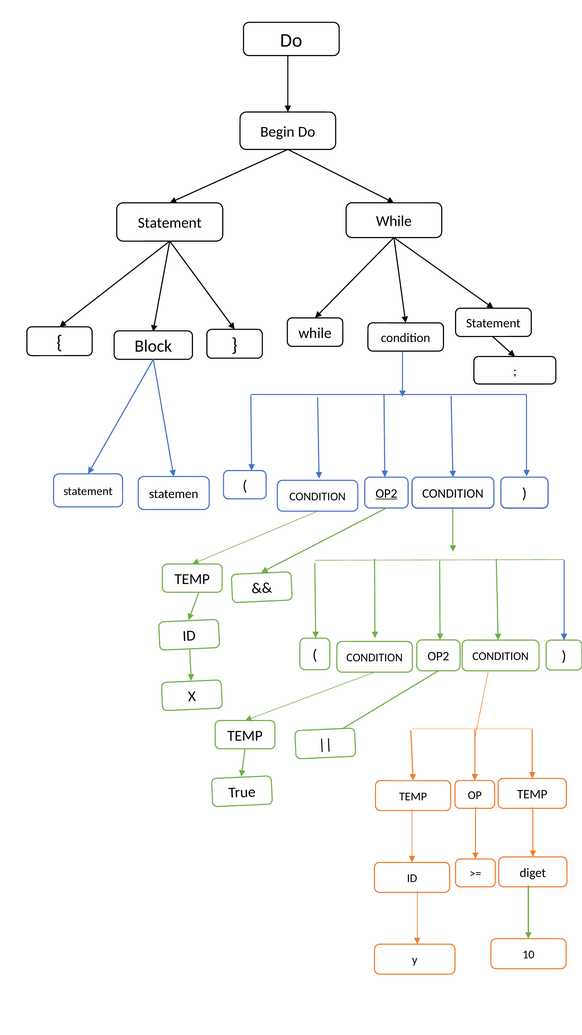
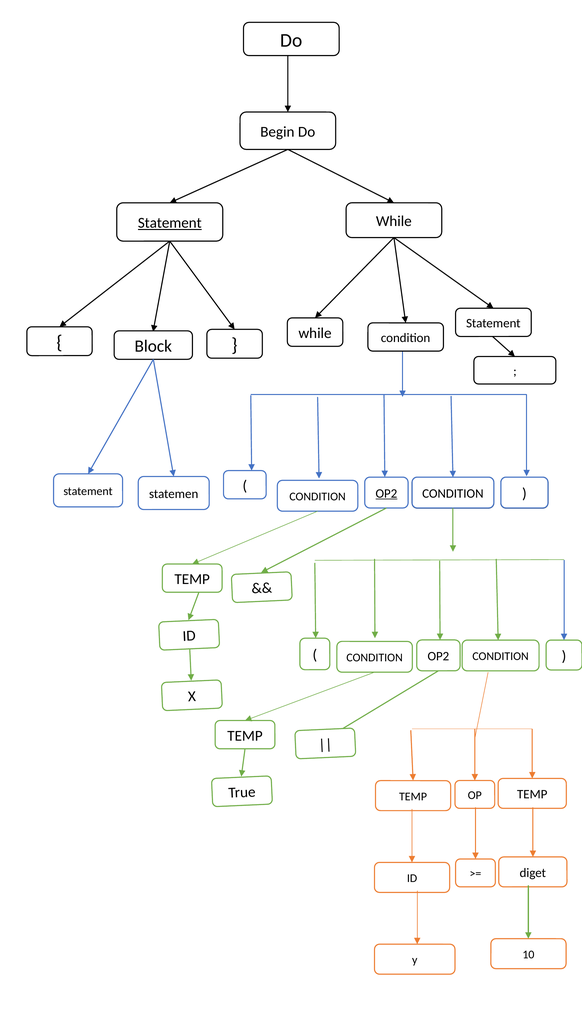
Statement at (170, 223) underline: none -> present
